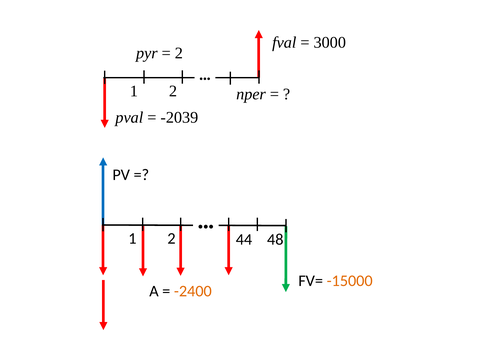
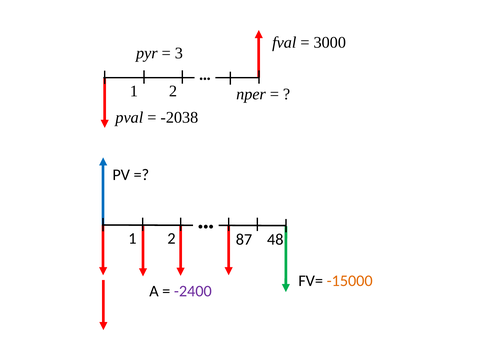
2 at (179, 53): 2 -> 3
-2039: -2039 -> -2038
44: 44 -> 87
-2400 colour: orange -> purple
